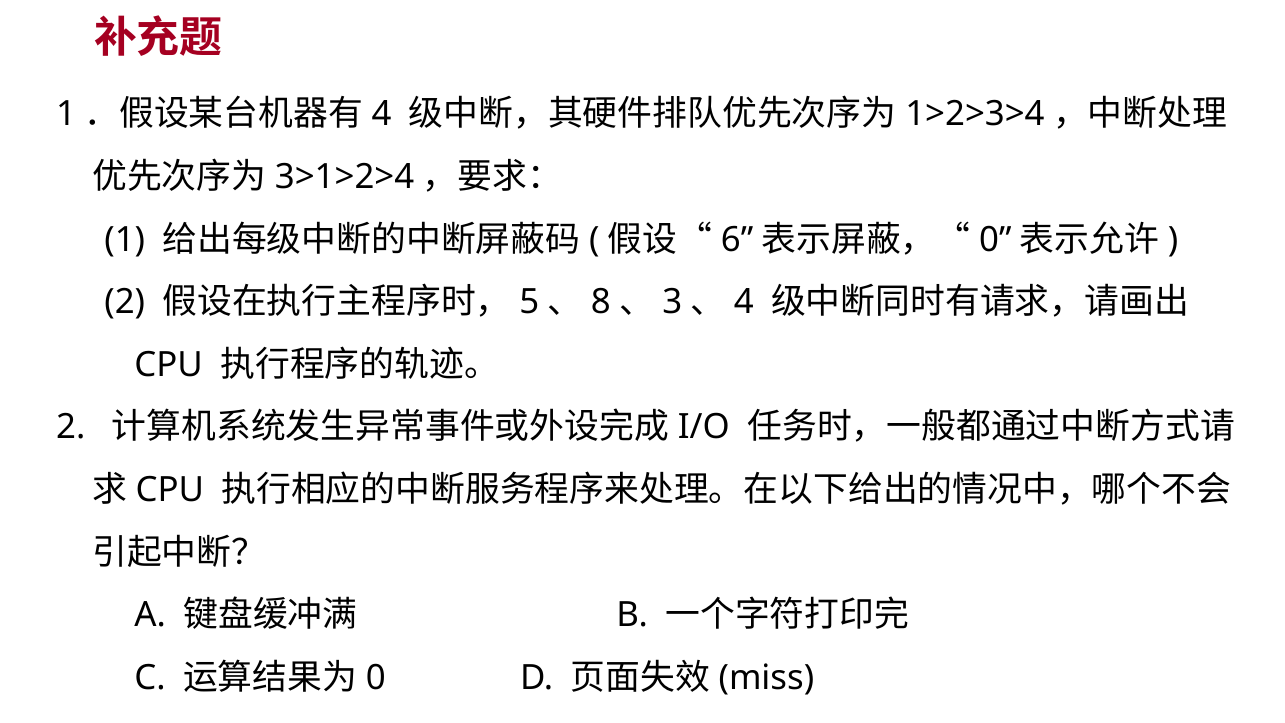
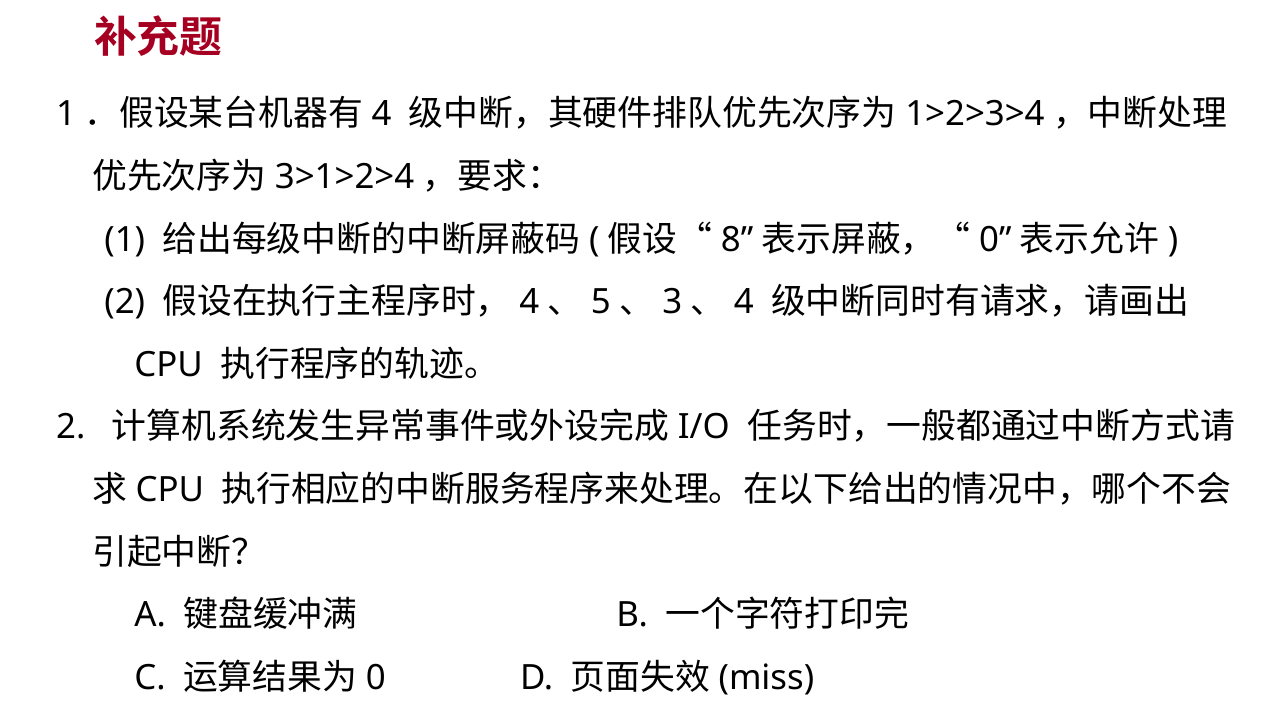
6: 6 -> 8
5 at (529, 302): 5 -> 4
8: 8 -> 5
